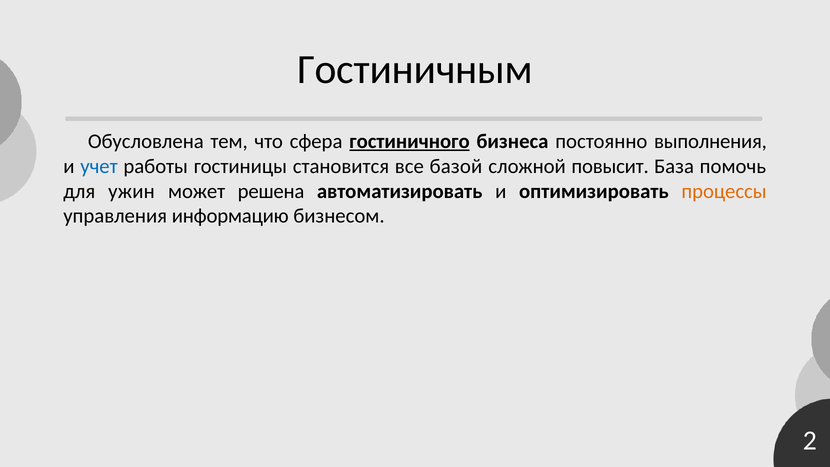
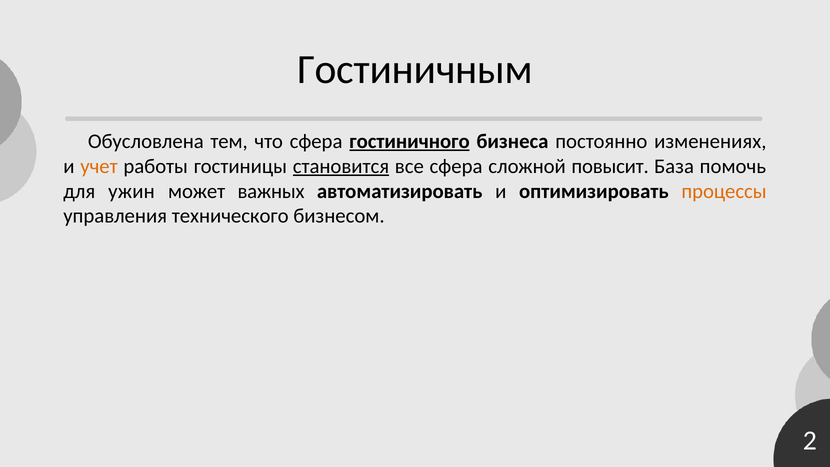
выполнения: выполнения -> изменениях
учет colour: blue -> orange
становится underline: none -> present
все базой: базой -> сфера
решена: решена -> важных
информацию: информацию -> технического
